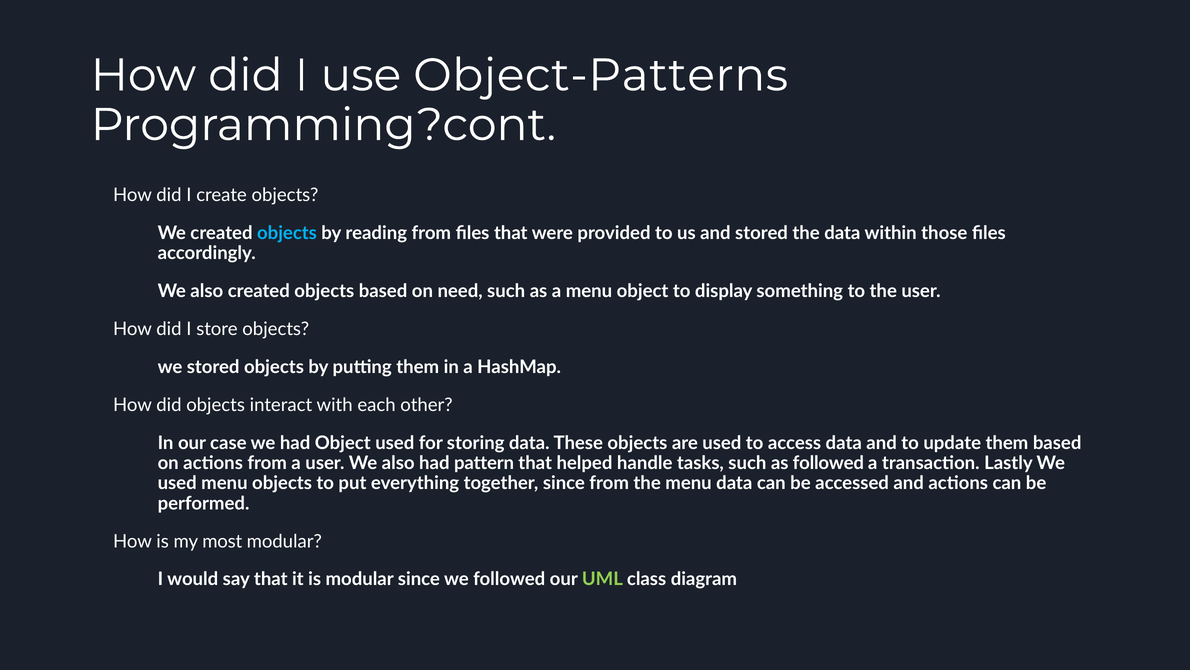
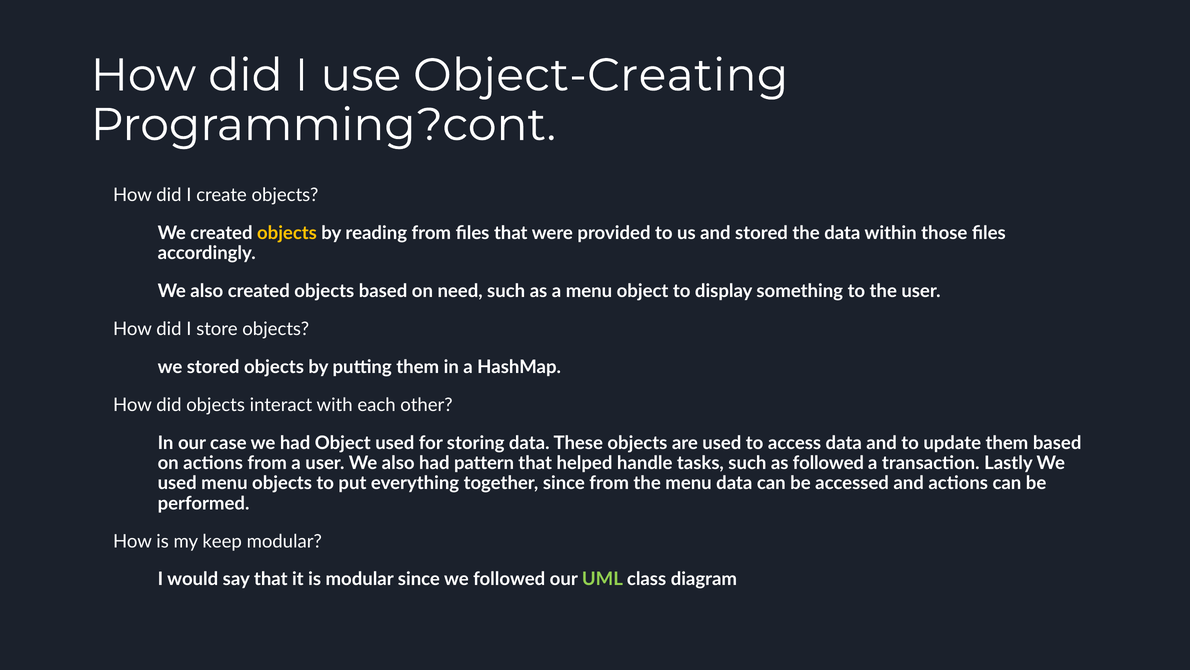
Object-Patterns: Object-Patterns -> Object-Creating
objects at (287, 233) colour: light blue -> yellow
most: most -> keep
